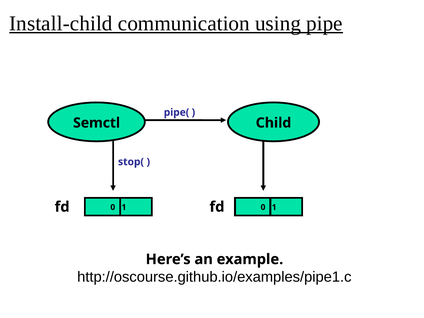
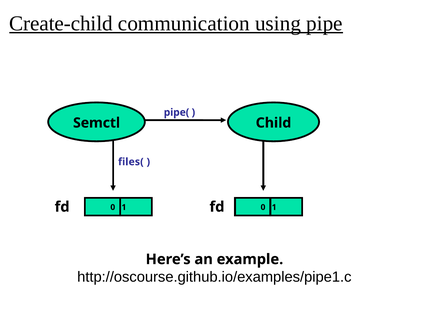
Install-child: Install-child -> Create-child
stop(: stop( -> files(
